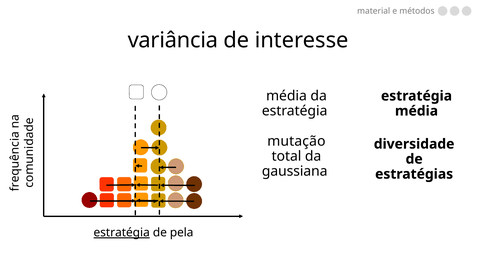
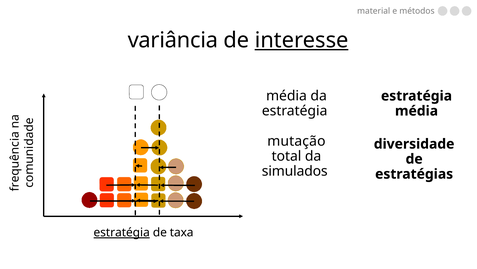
interesse underline: none -> present
gaussiana: gaussiana -> simulados
pela: pela -> taxa
